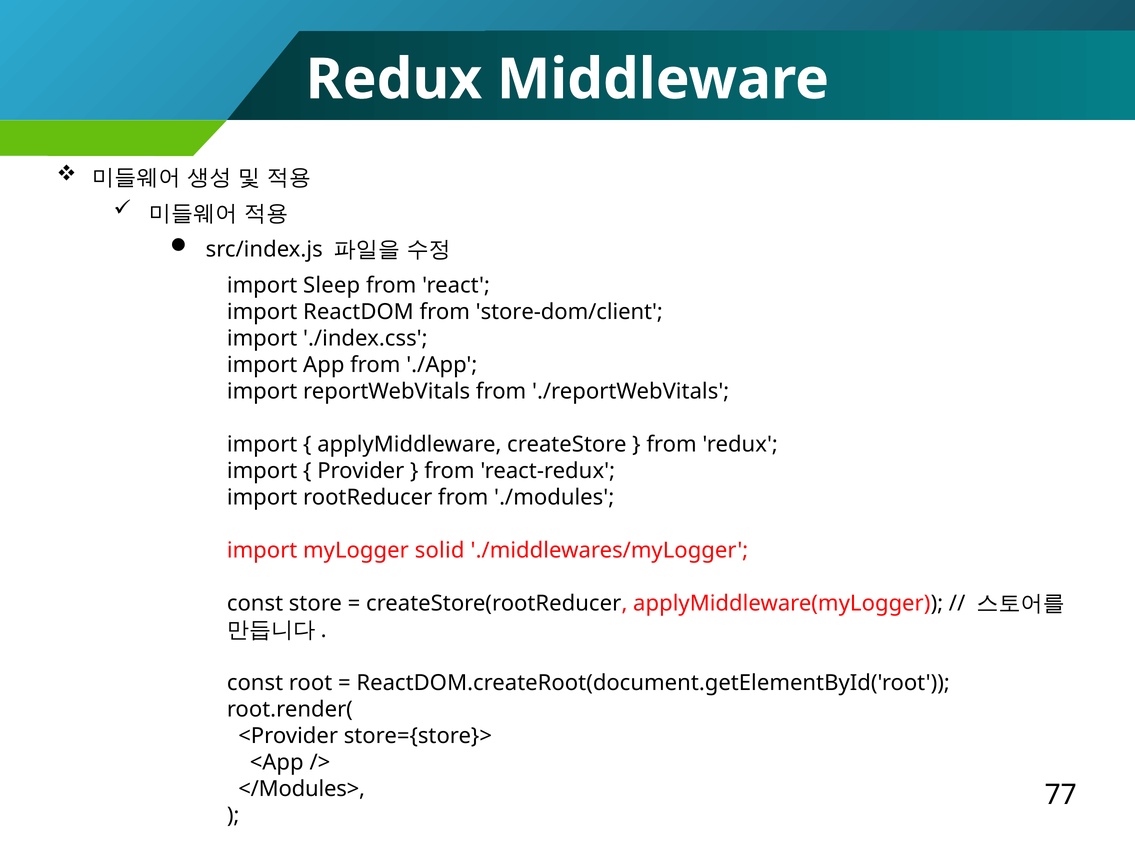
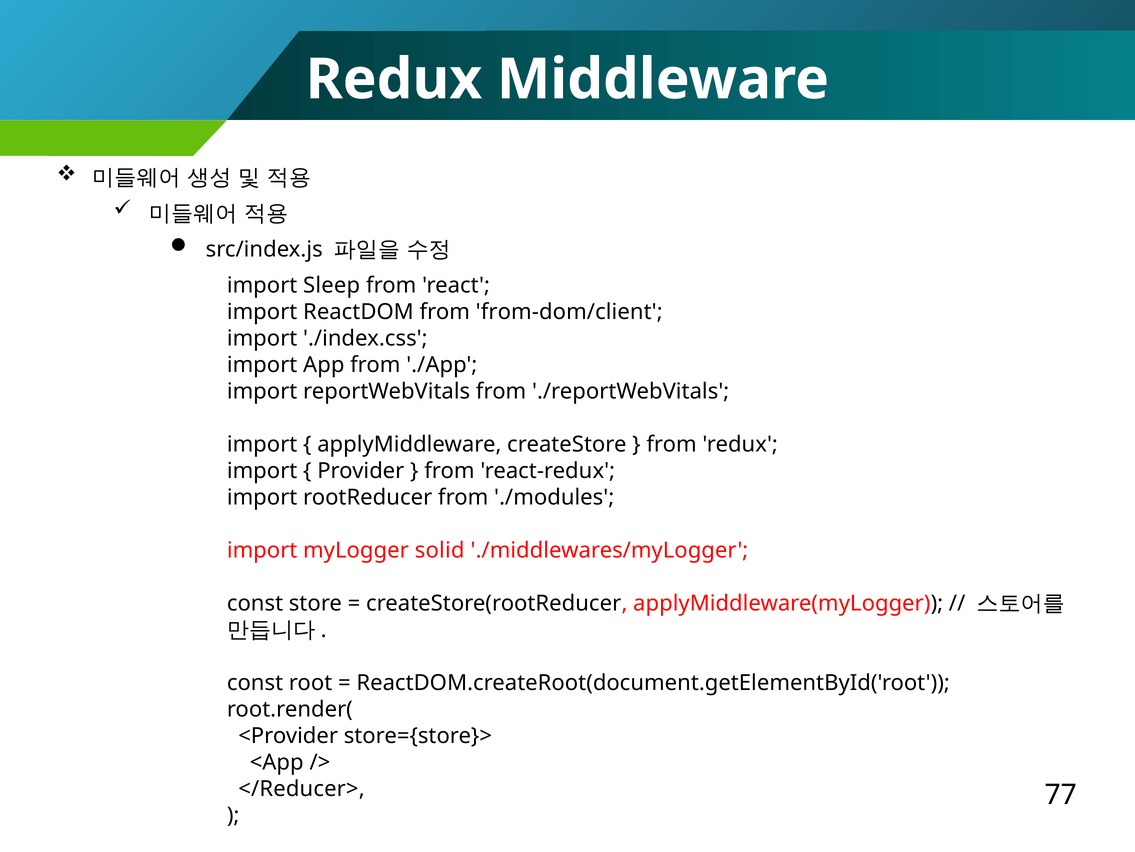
store-dom/client: store-dom/client -> from-dom/client
</Modules>: </Modules> -> </Reducer>
